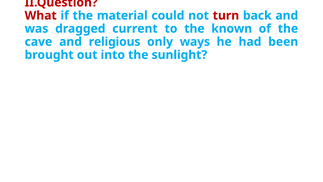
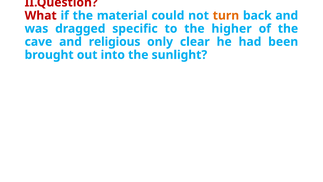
turn colour: red -> orange
current: current -> specific
known: known -> higher
ways: ways -> clear
